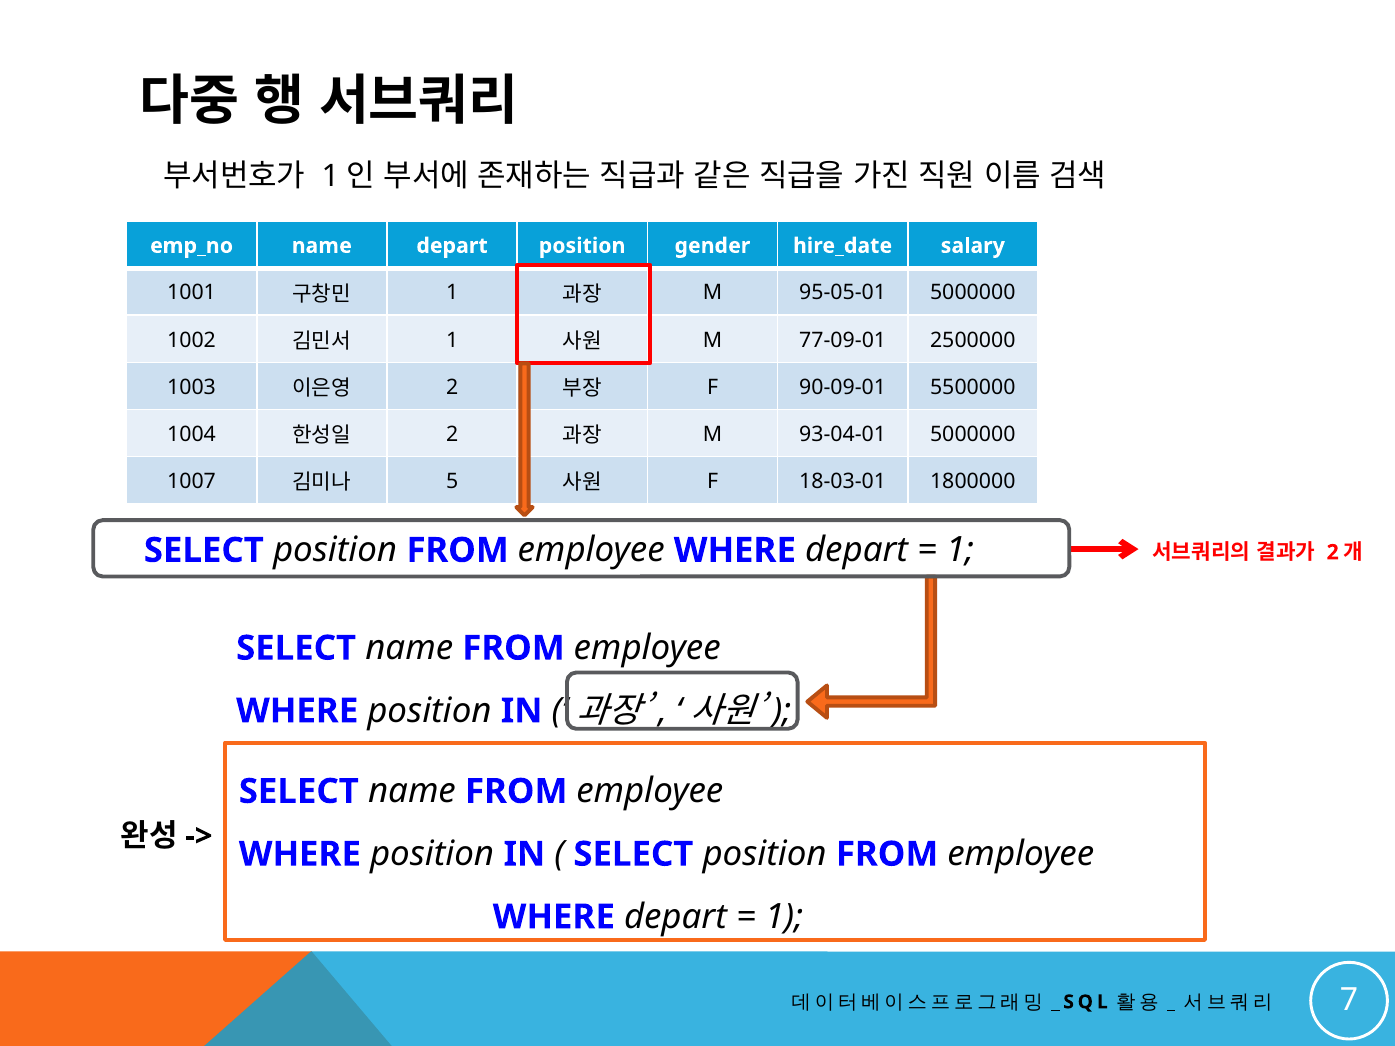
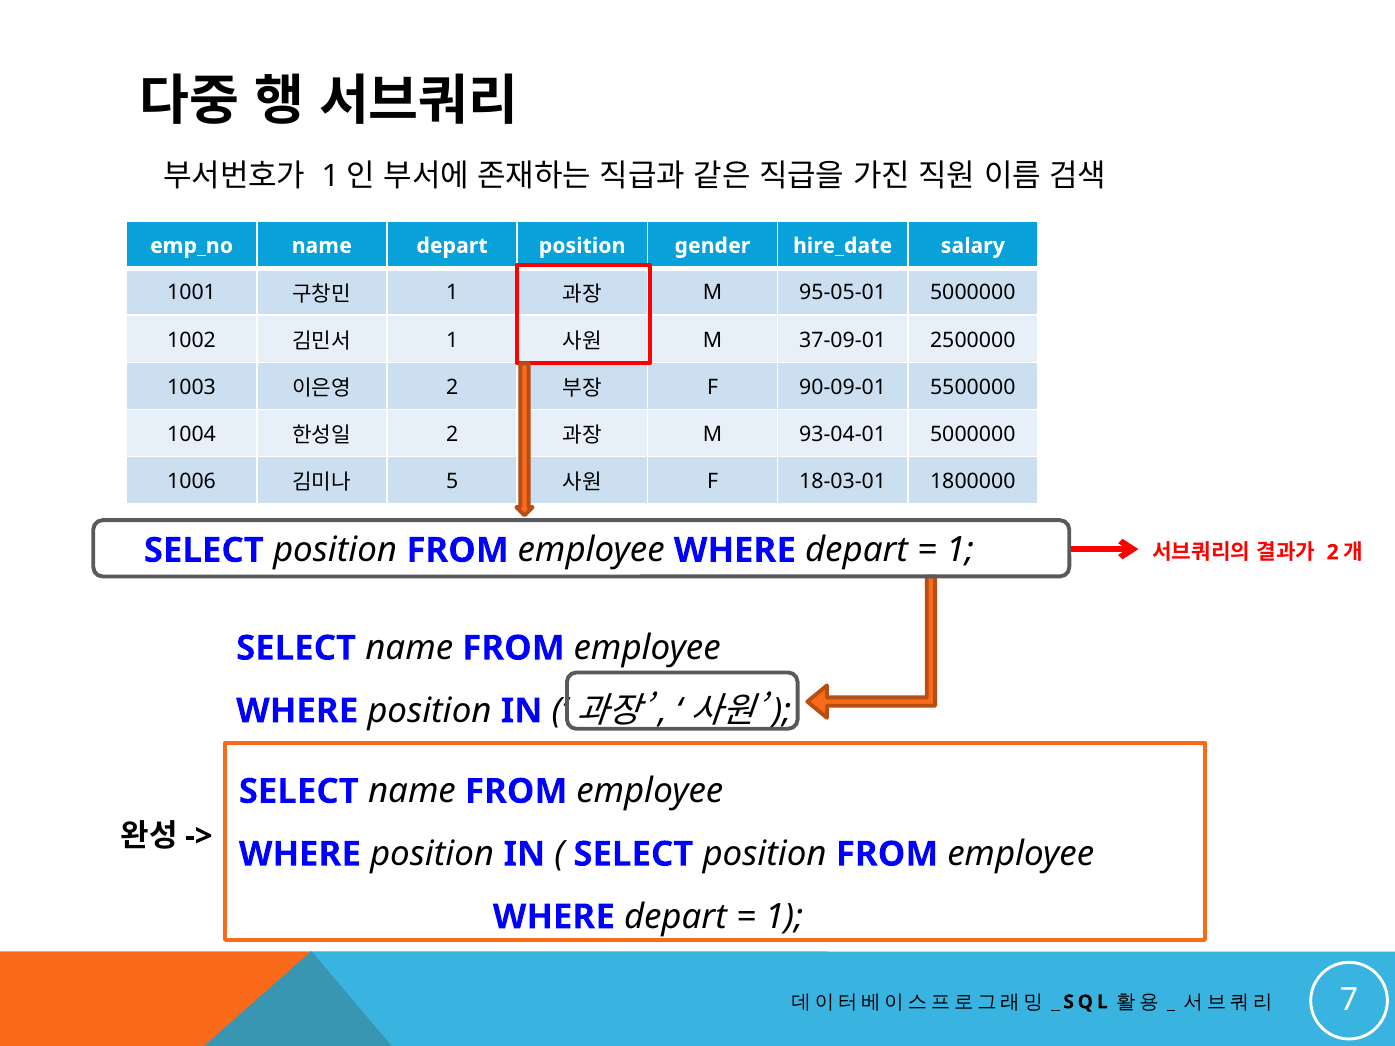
77-09-01: 77-09-01 -> 37-09-01
1007: 1007 -> 1006
